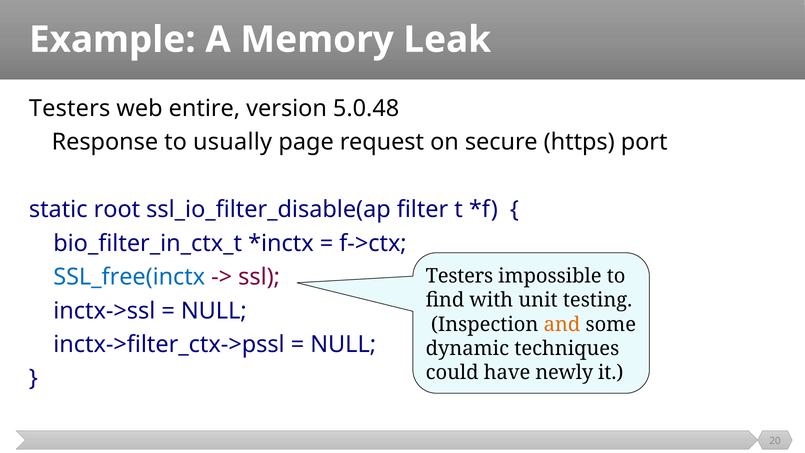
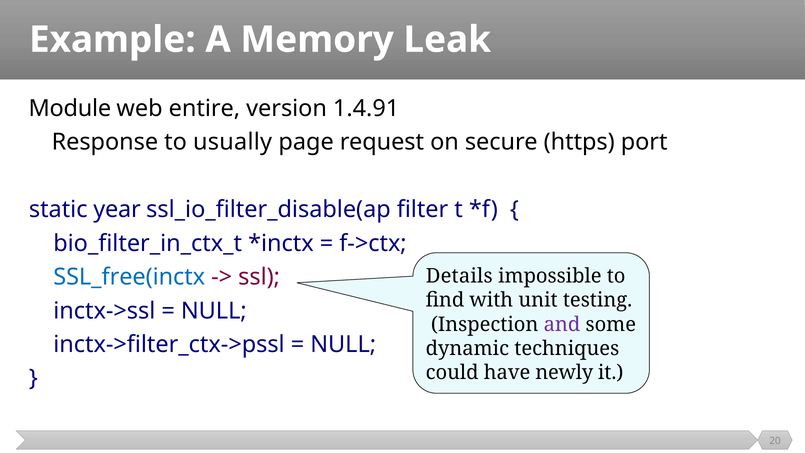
Testers at (70, 108): Testers -> Module
5.0.48: 5.0.48 -> 1.4.91
root: root -> year
Testers at (459, 276): Testers -> Details
and colour: orange -> purple
